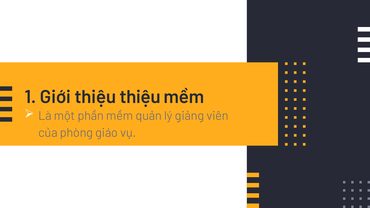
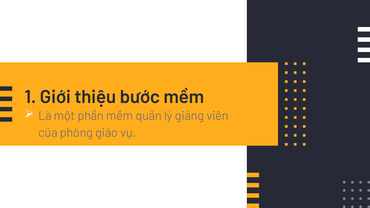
thiệu thiệu: thiệu -> bước
